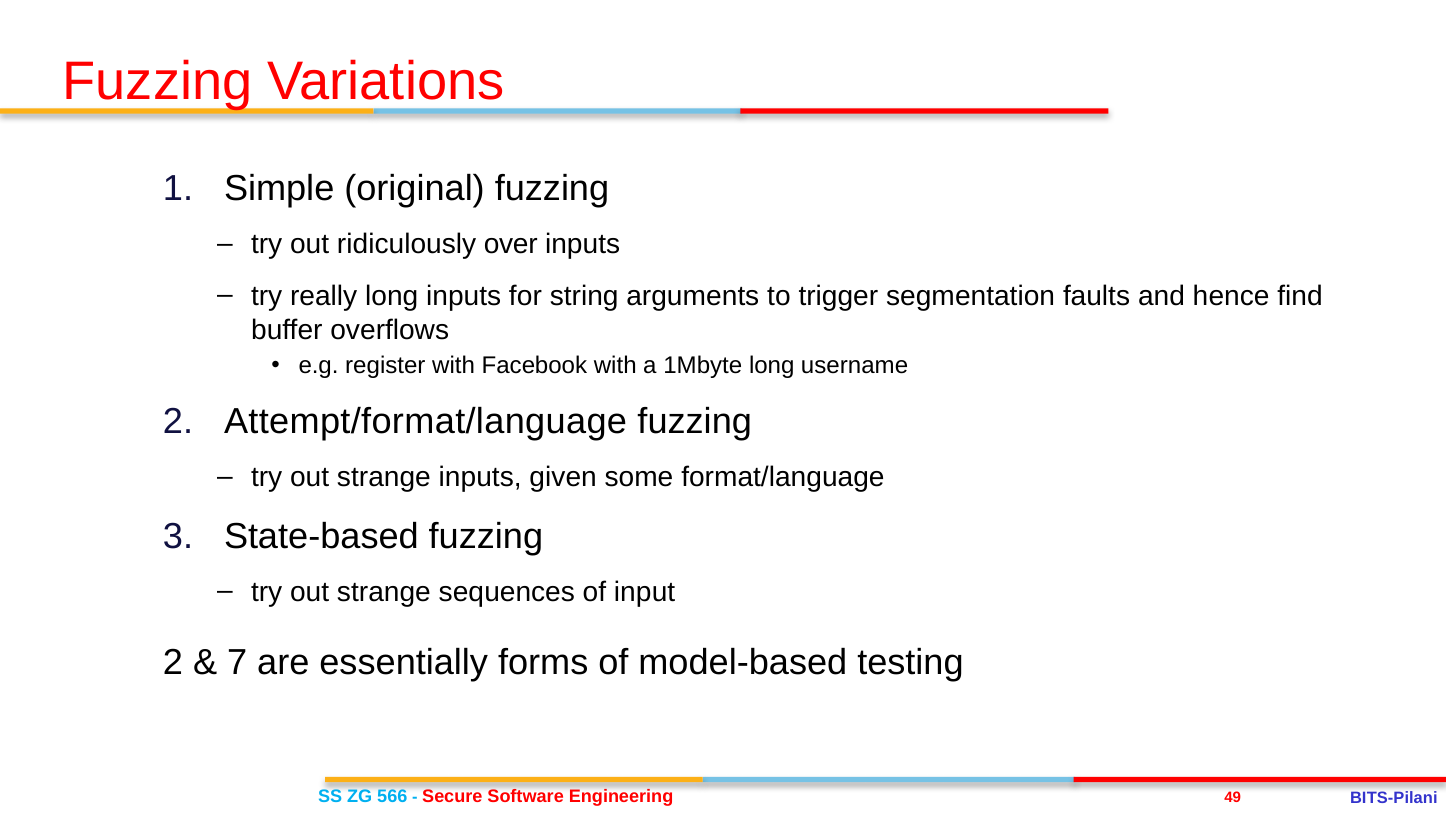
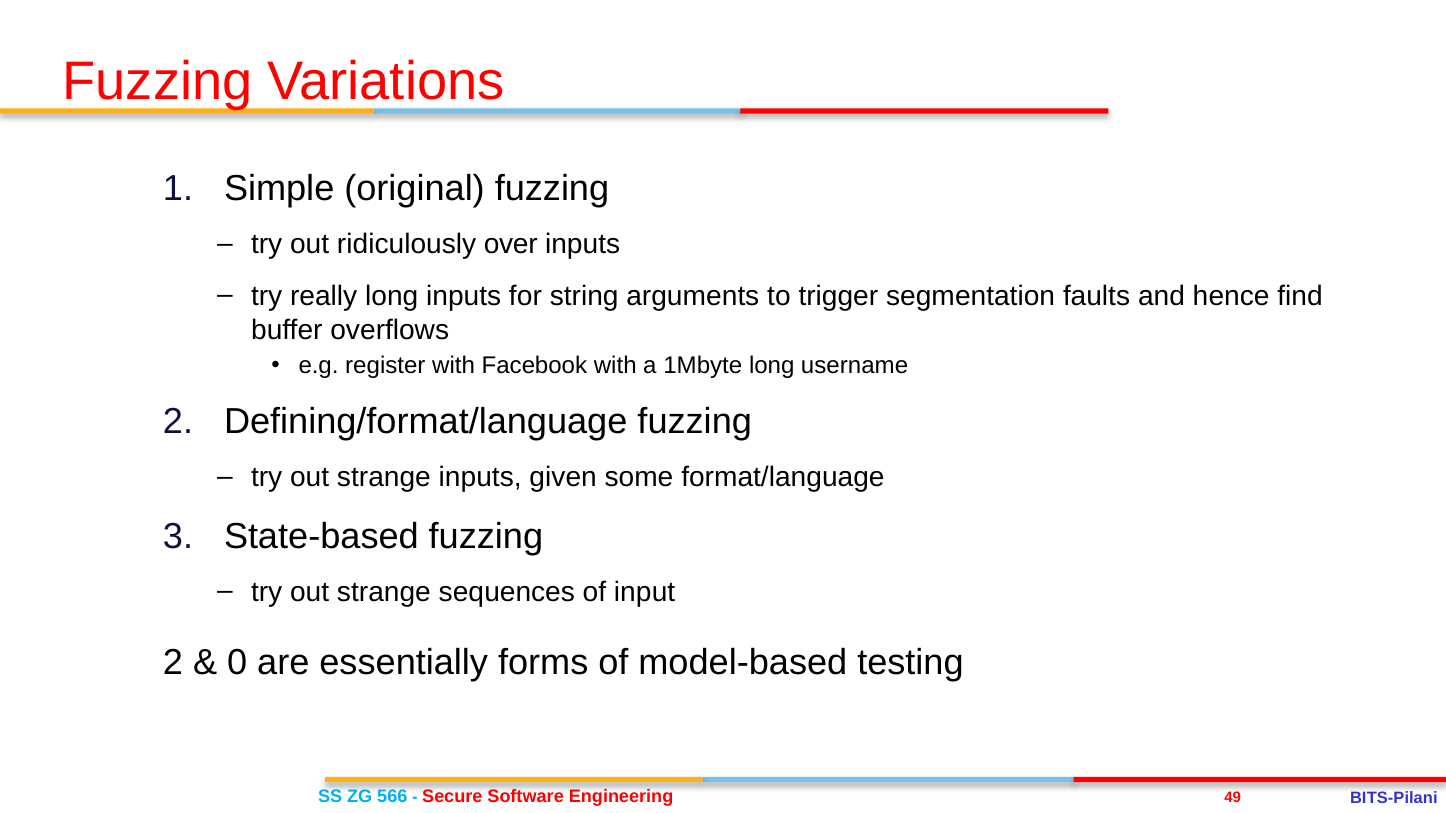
Attempt/format/language: Attempt/format/language -> Defining/format/language
7: 7 -> 0
